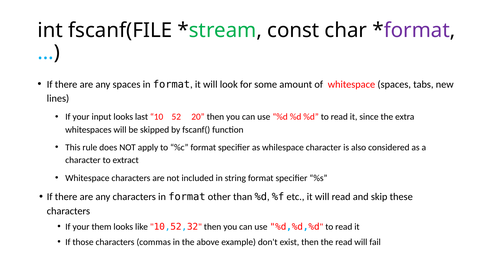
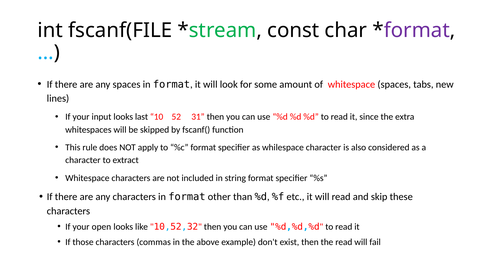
20: 20 -> 31
them: them -> open
